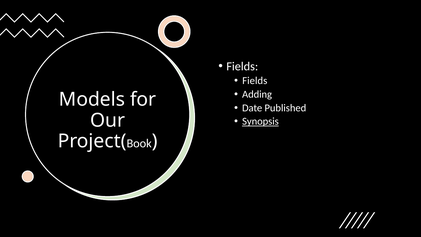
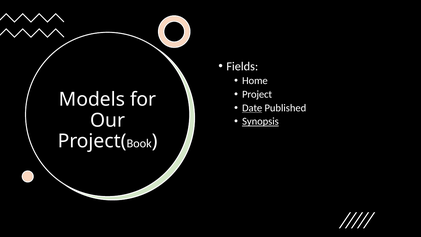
Fields at (255, 81): Fields -> Home
Adding: Adding -> Project
Date underline: none -> present
